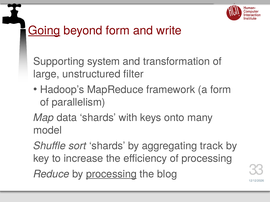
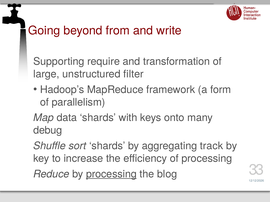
Going underline: present -> none
beyond form: form -> from
system: system -> require
model: model -> debug
